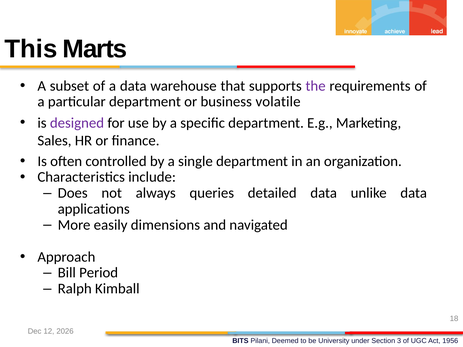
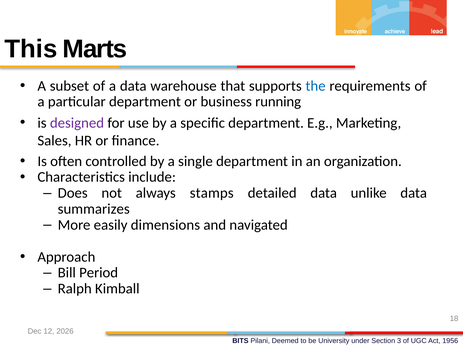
the colour: purple -> blue
volatile: volatile -> running
queries: queries -> stamps
applications: applications -> summarizes
